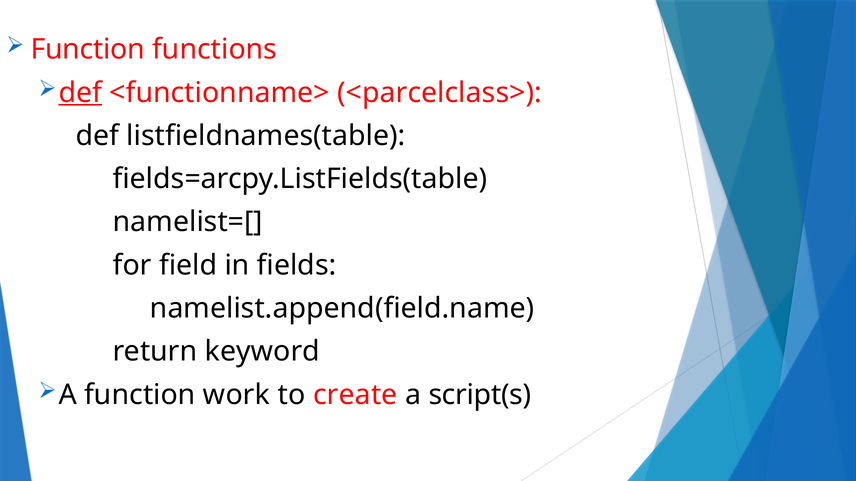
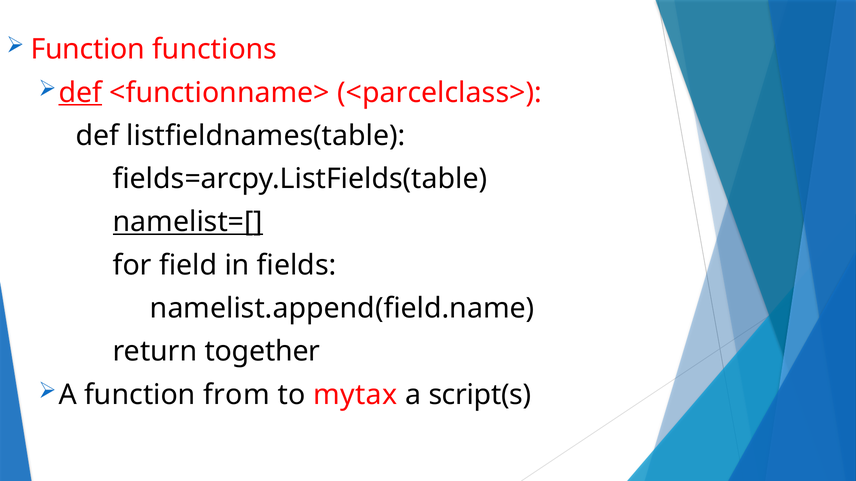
namelist=[ underline: none -> present
keyword: keyword -> together
work: work -> from
create: create -> mytax
